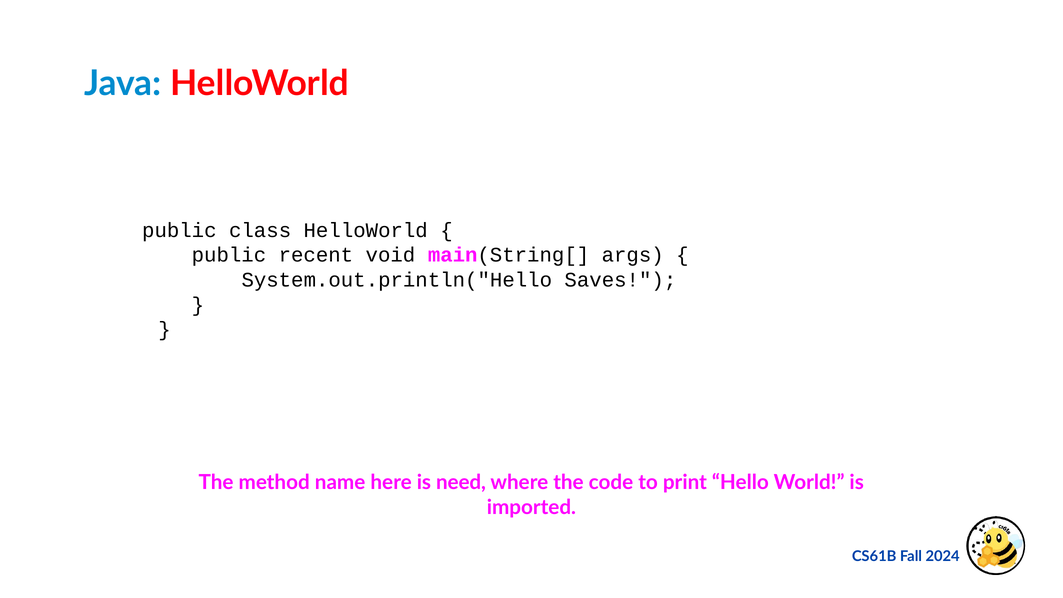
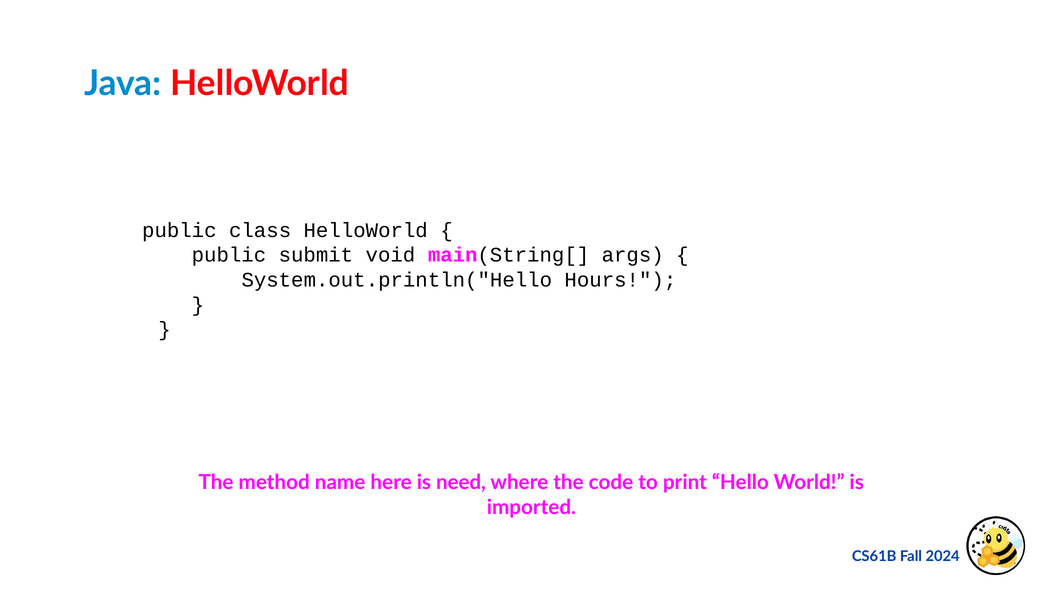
recent: recent -> submit
Saves: Saves -> Hours
